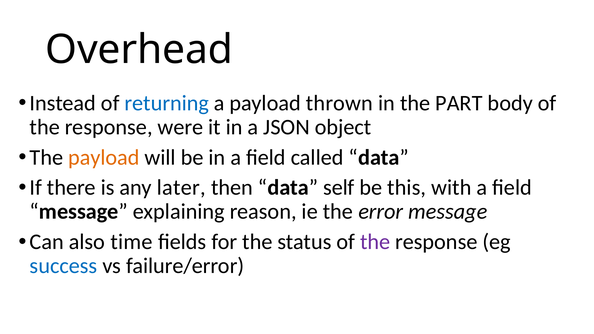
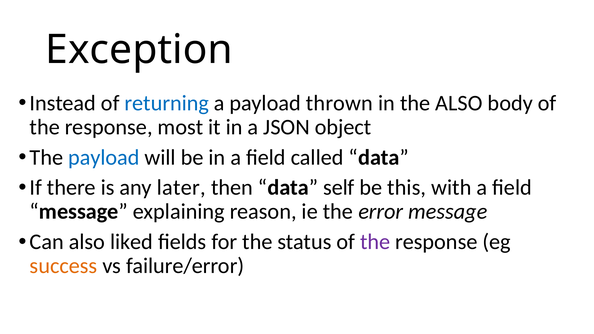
Overhead: Overhead -> Exception
the PART: PART -> ALSO
were: were -> most
payload at (104, 157) colour: orange -> blue
time: time -> liked
success colour: blue -> orange
